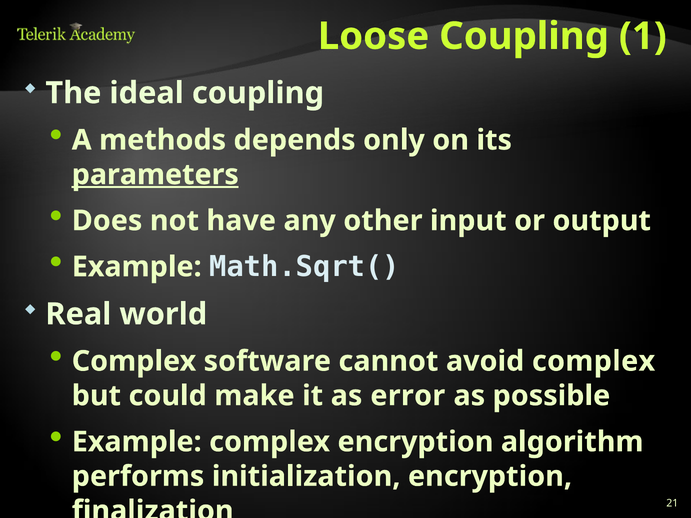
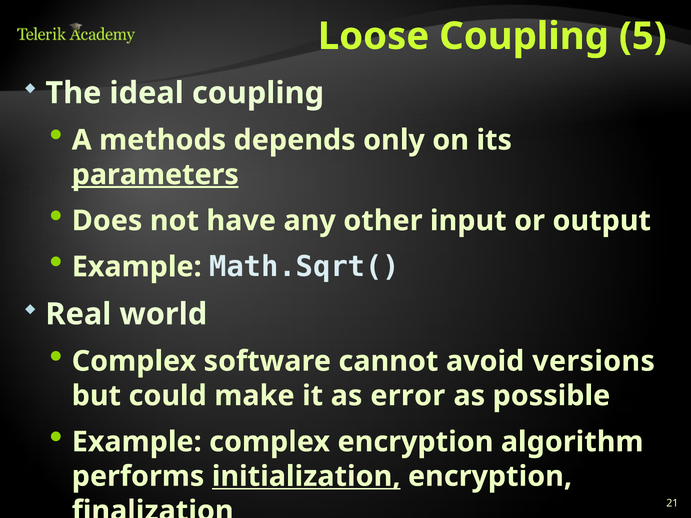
1: 1 -> 5
avoid complex: complex -> versions
initialization underline: none -> present
